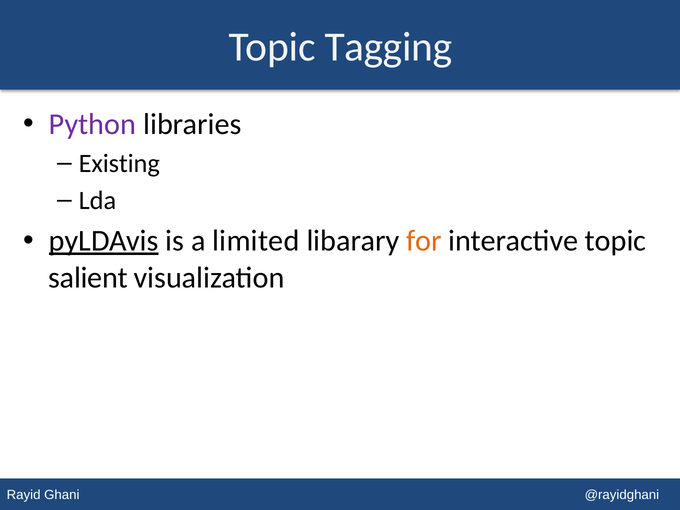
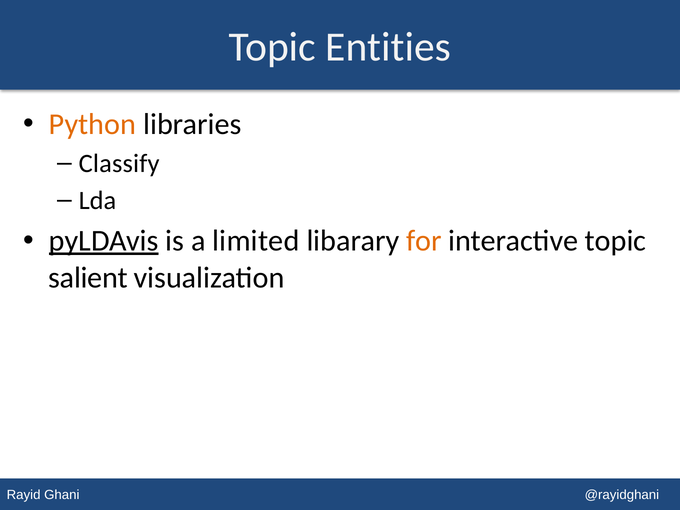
Tagging: Tagging -> Entities
Python colour: purple -> orange
Existing: Existing -> Classify
